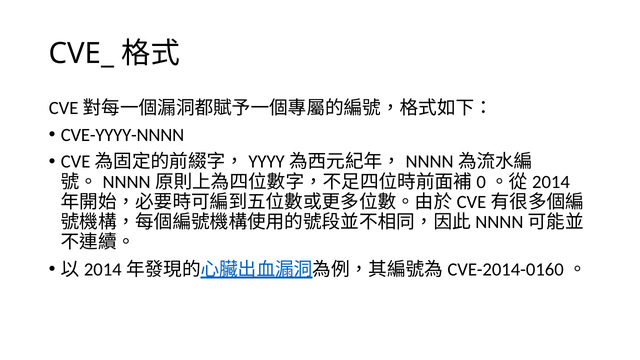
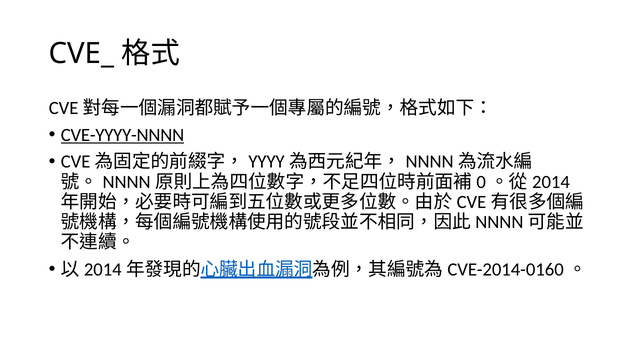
CVE-YYYY-NNNN underline: none -> present
